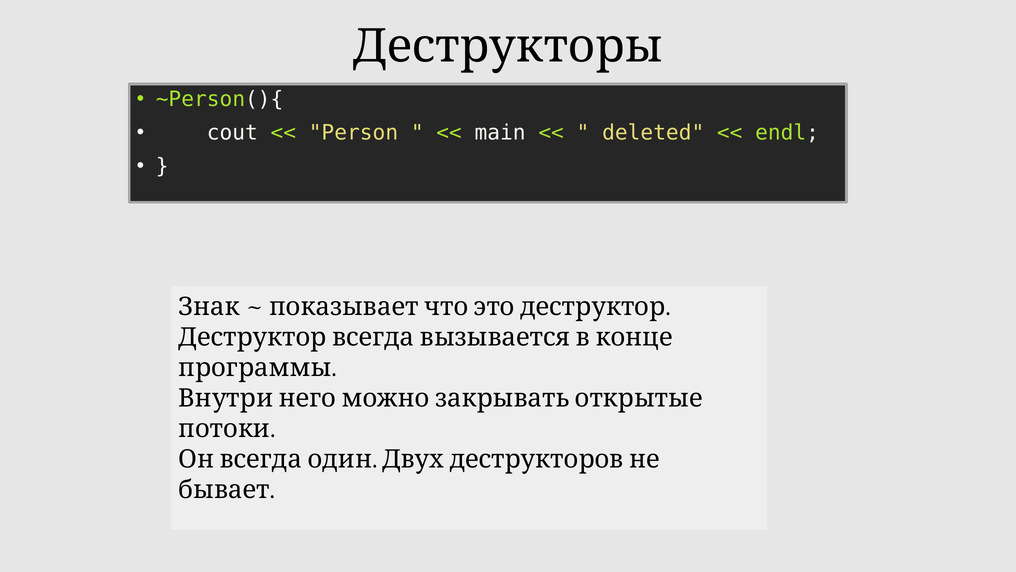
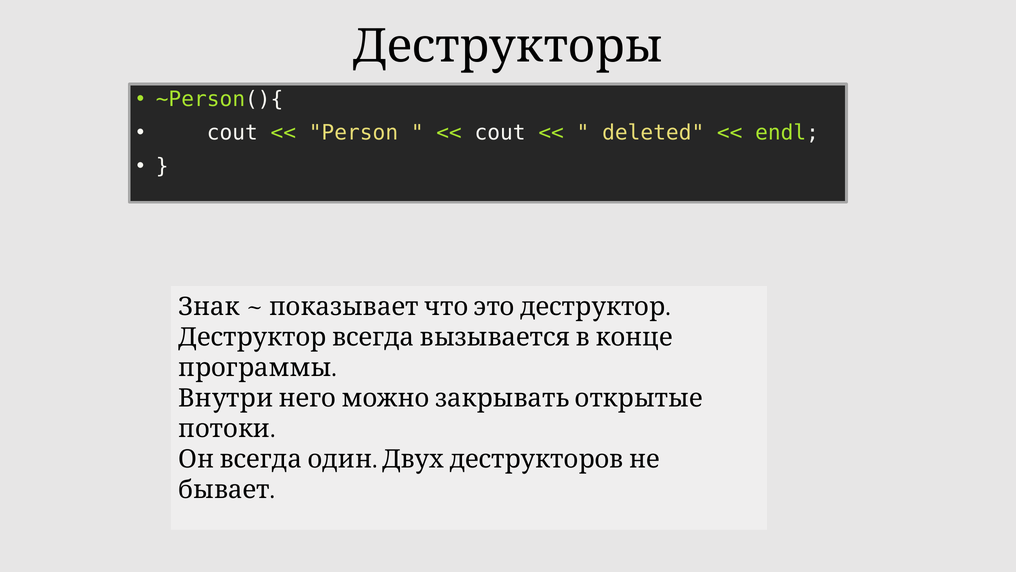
main at (500, 133): main -> cout
